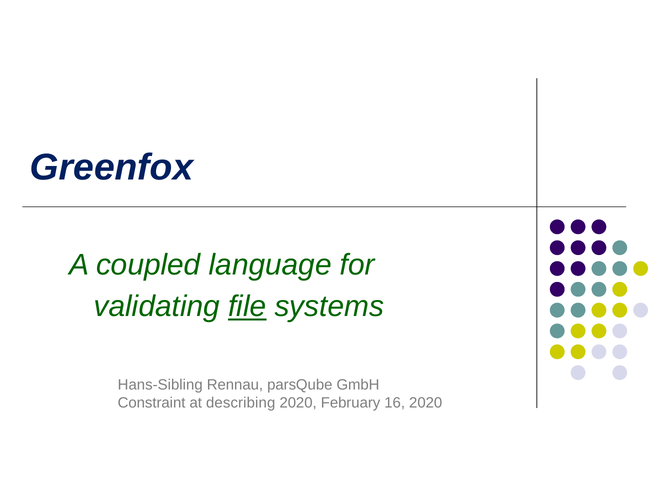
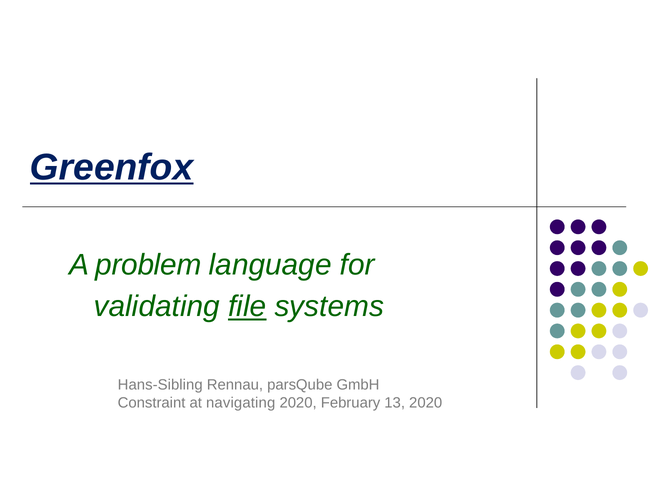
Greenfox underline: none -> present
coupled: coupled -> problem
describing: describing -> navigating
16: 16 -> 13
